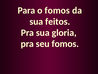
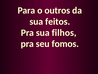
o fomos: fomos -> outros
gloria: gloria -> filhos
